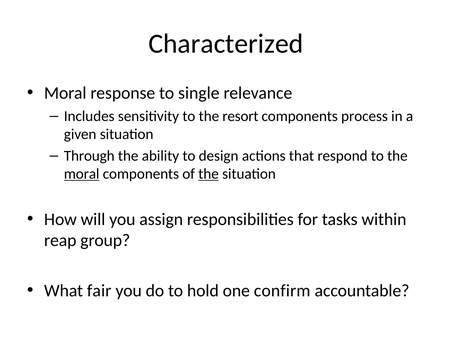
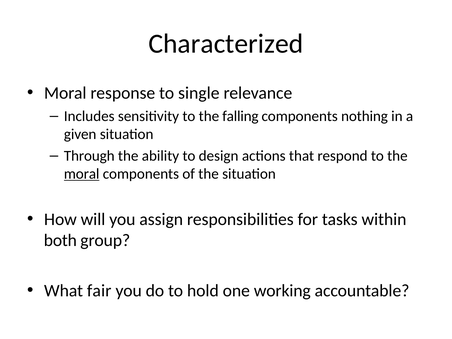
resort: resort -> falling
process: process -> nothing
the at (209, 174) underline: present -> none
reap: reap -> both
confirm: confirm -> working
